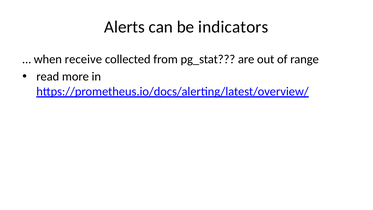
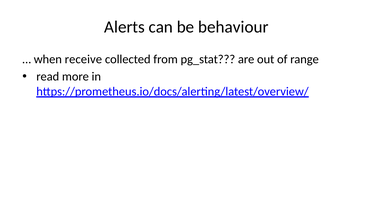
indicators: indicators -> behaviour
